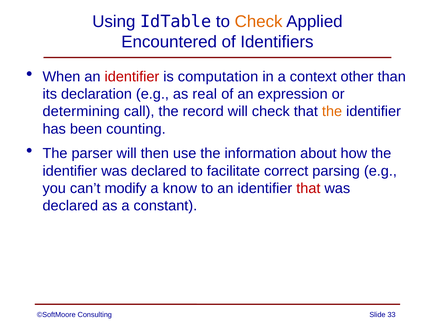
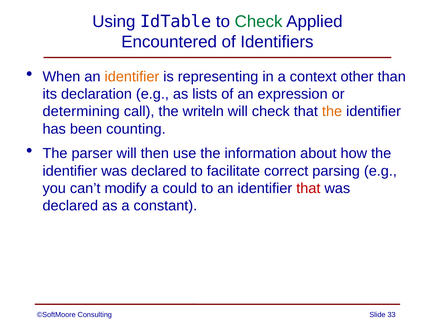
Check at (259, 21) colour: orange -> green
identifier at (132, 77) colour: red -> orange
computation: computation -> representing
real: real -> lists
record: record -> writeln
know: know -> could
